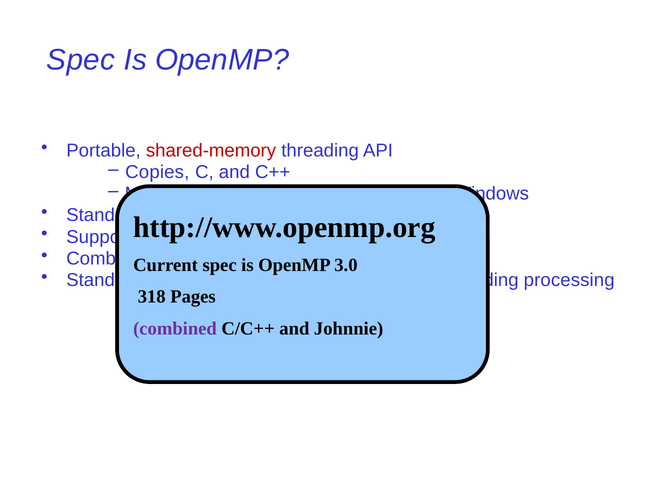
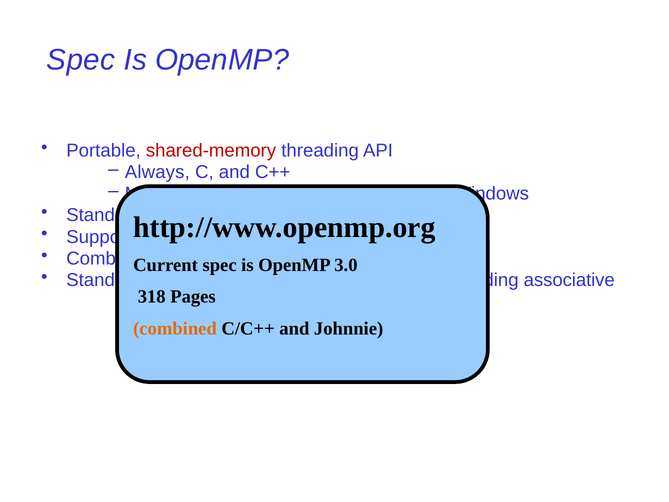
Copies: Copies -> Always
processing: processing -> associative
combined colour: purple -> orange
